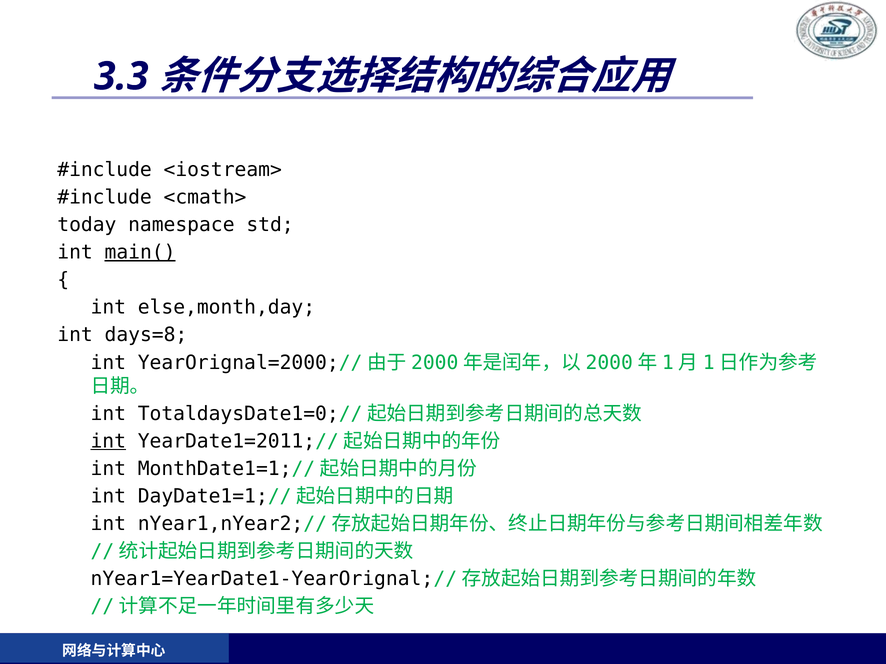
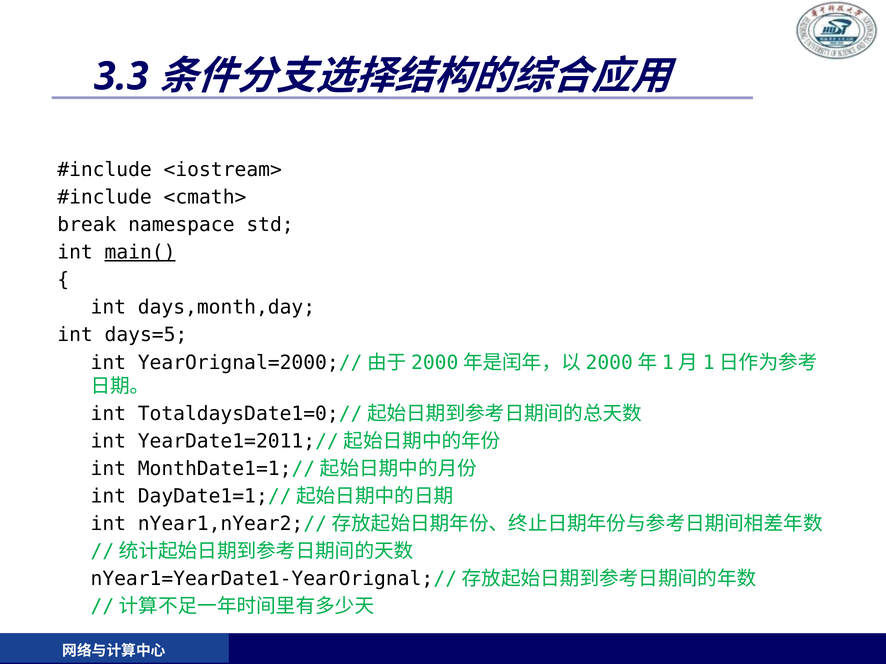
today: today -> break
else,month,day: else,month,day -> days,month,day
days=8: days=8 -> days=5
int at (108, 442) underline: present -> none
